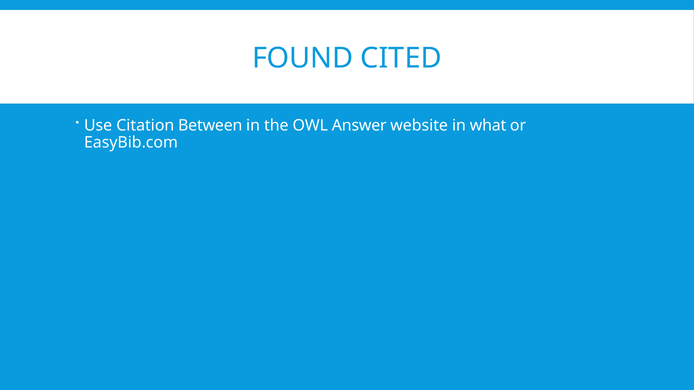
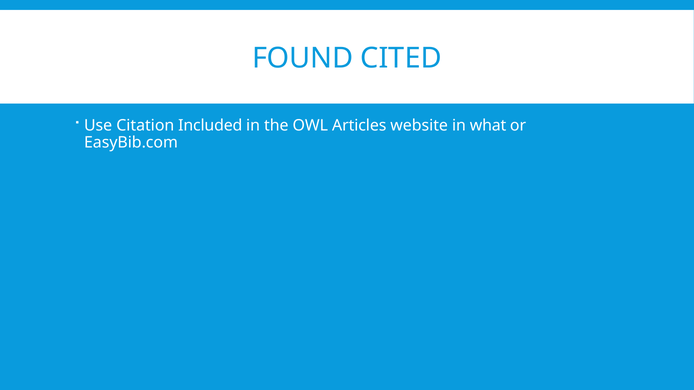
Between: Between -> Included
Answer: Answer -> Articles
